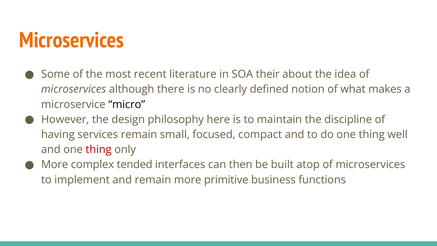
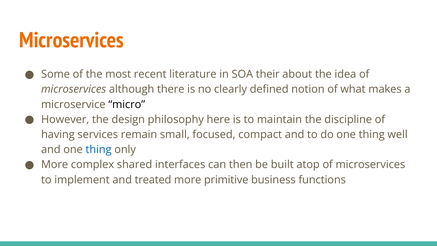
thing at (99, 150) colour: red -> blue
tended: tended -> shared
and remain: remain -> treated
